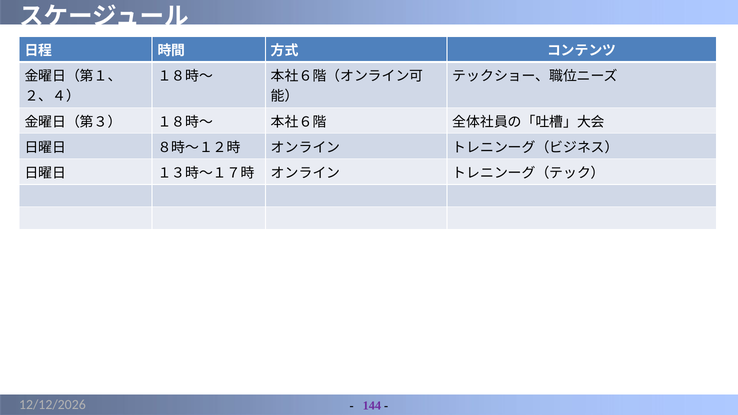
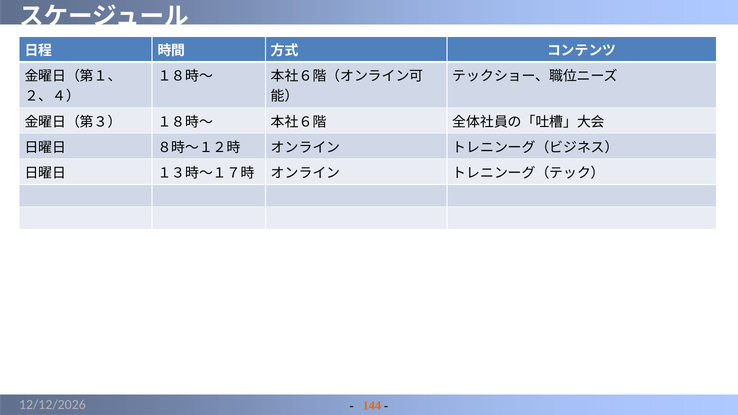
144 colour: purple -> orange
